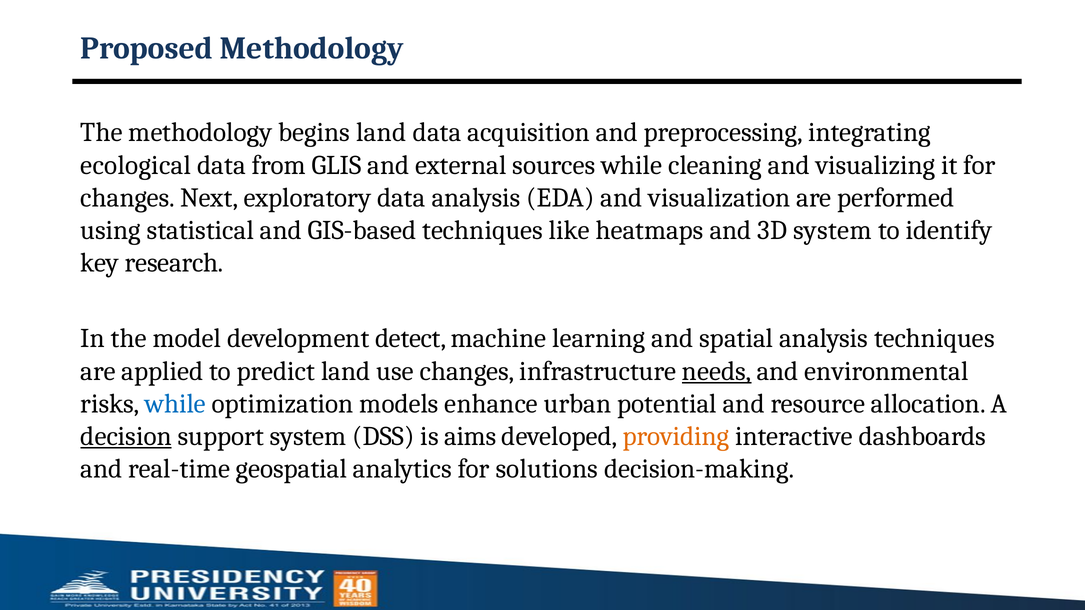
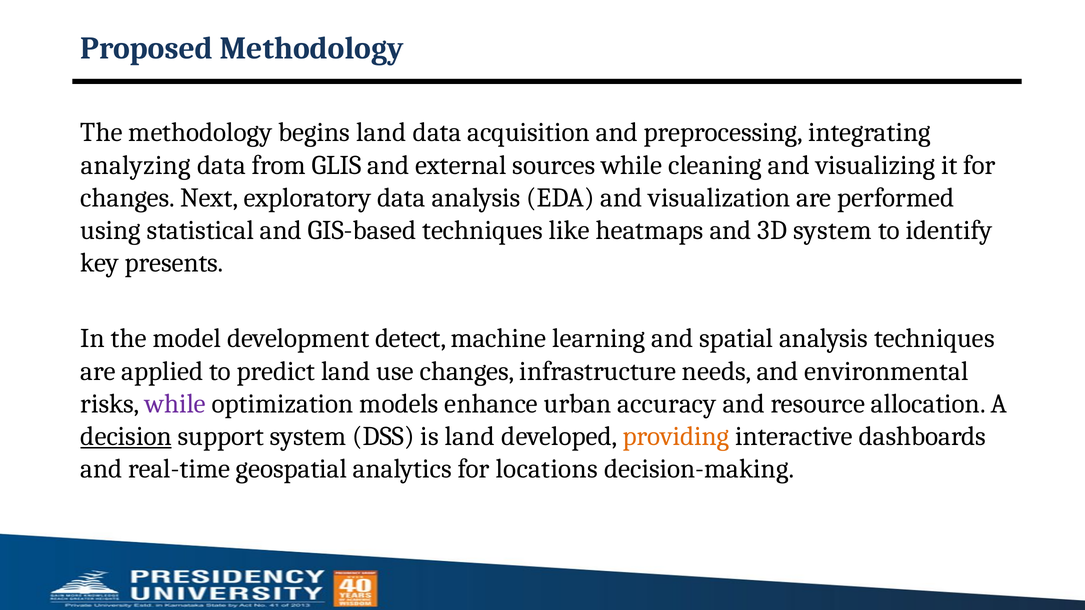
ecological: ecological -> analyzing
research: research -> presents
needs underline: present -> none
while at (175, 404) colour: blue -> purple
potential: potential -> accuracy
is aims: aims -> land
solutions: solutions -> locations
